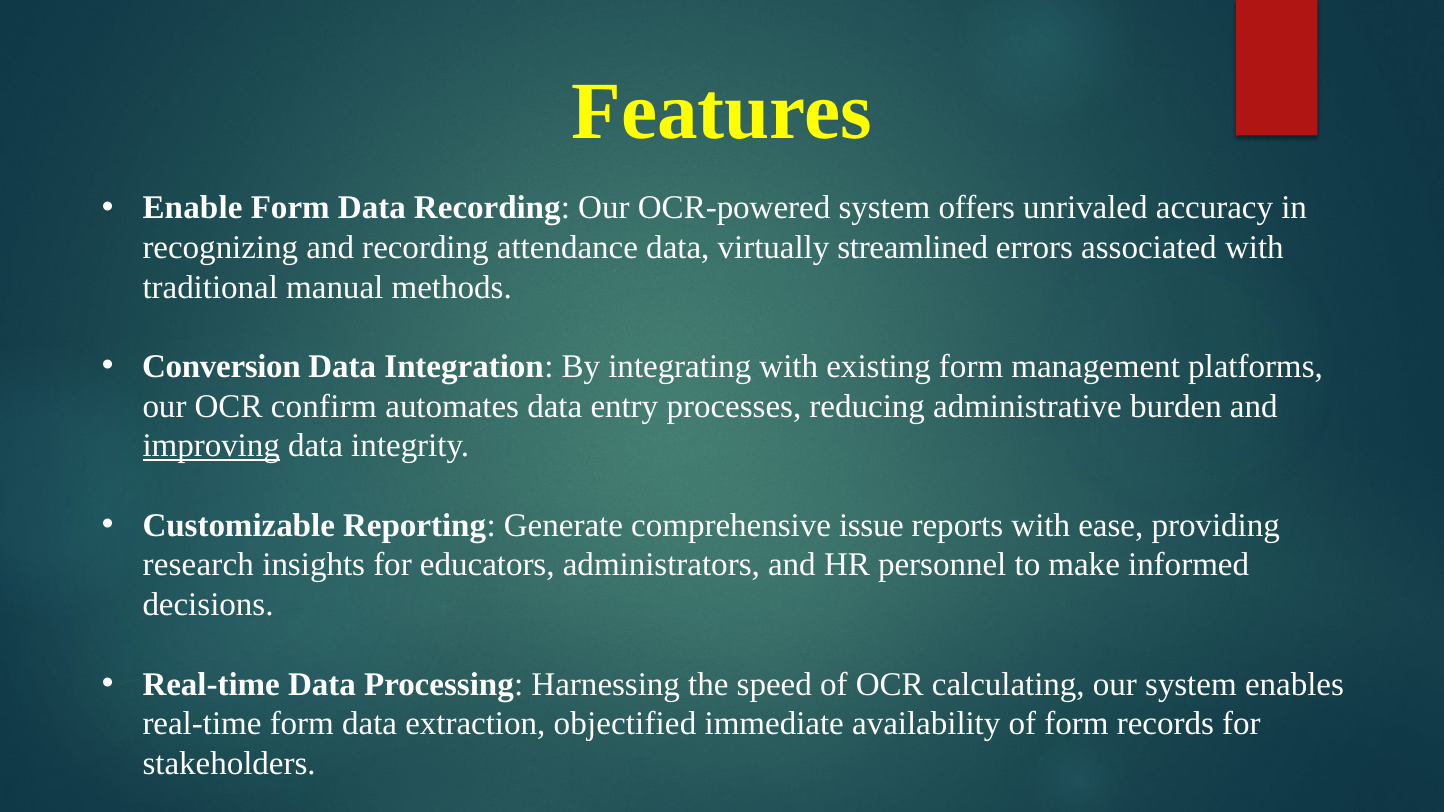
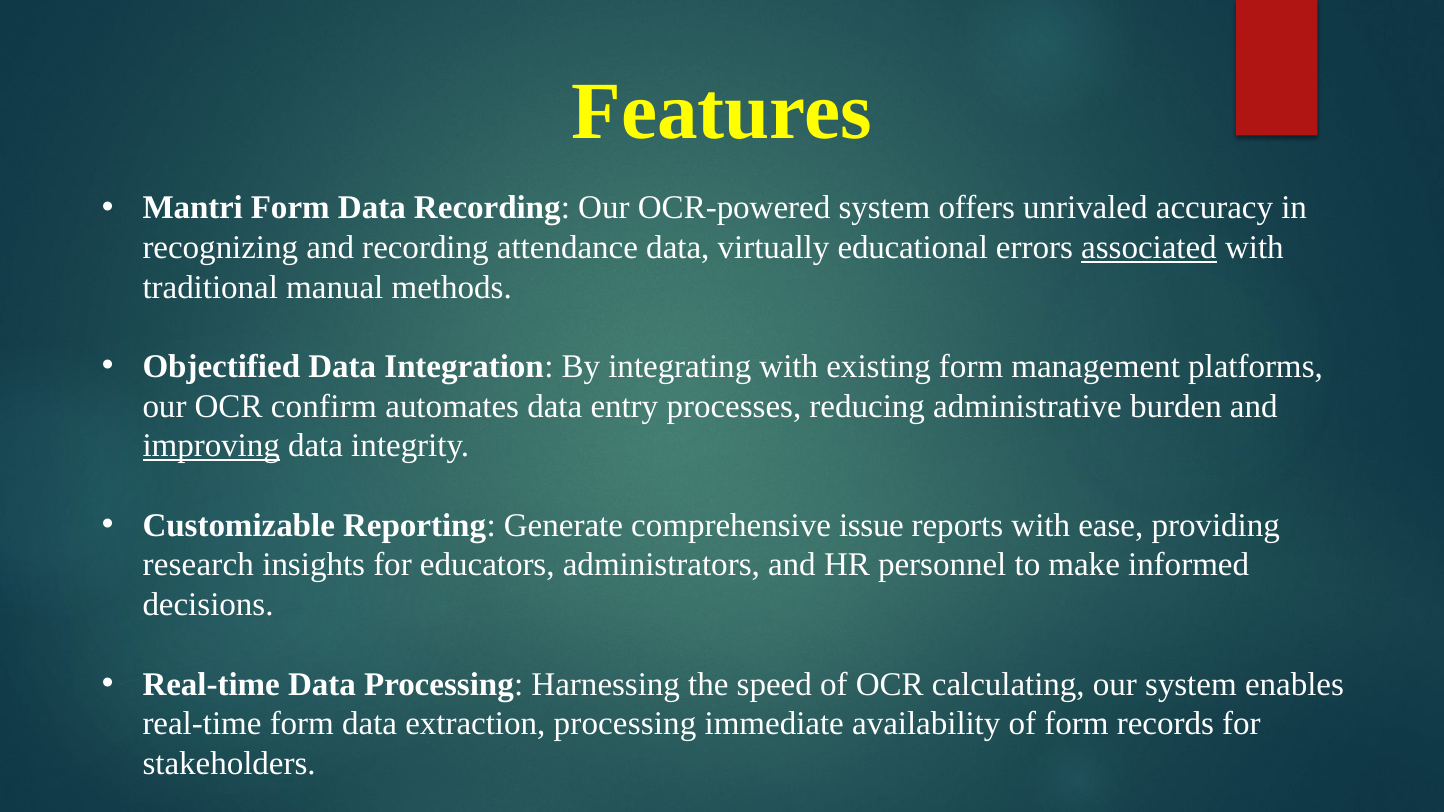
Enable: Enable -> Mantri
streamlined: streamlined -> educational
associated underline: none -> present
Conversion: Conversion -> Objectified
extraction objectified: objectified -> processing
